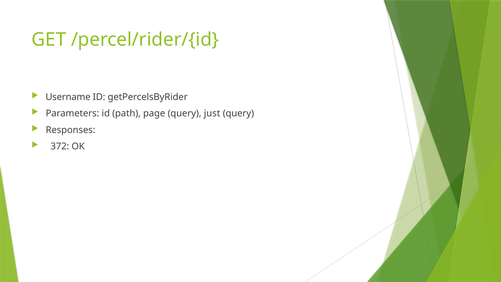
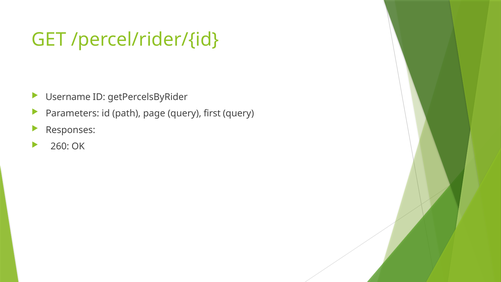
just: just -> first
372: 372 -> 260
